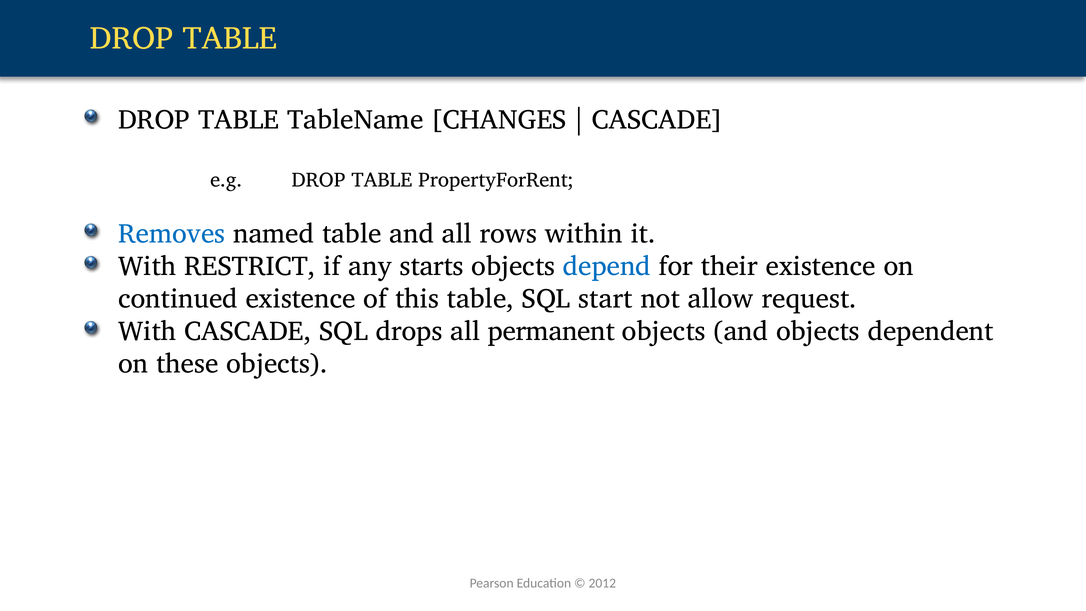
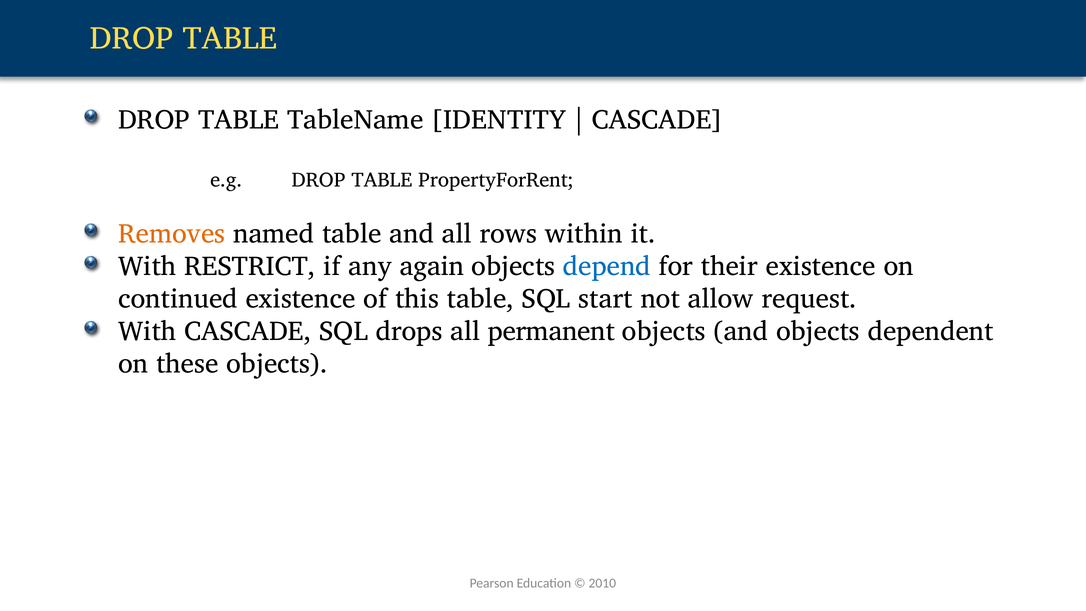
CHANGES: CHANGES -> IDENTITY
Removes colour: blue -> orange
starts: starts -> again
2012: 2012 -> 2010
